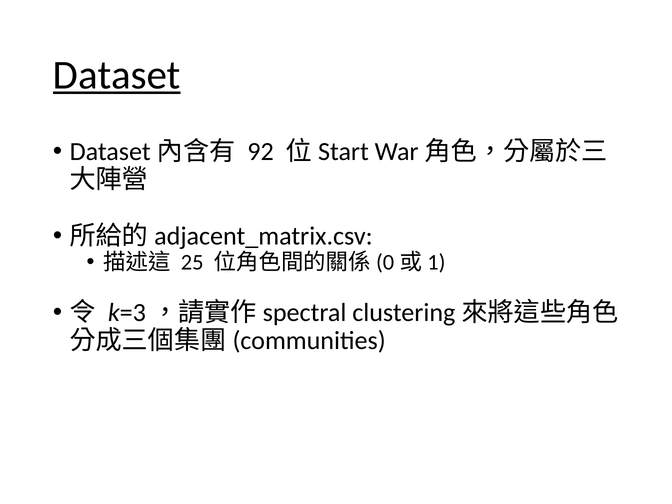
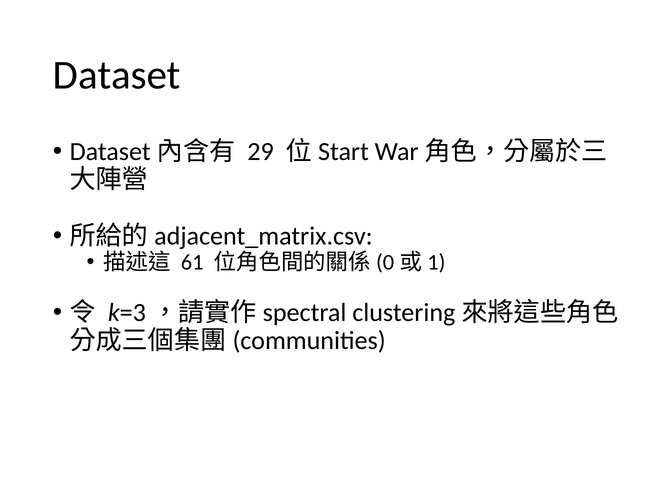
Dataset underline: present -> none
92: 92 -> 29
25: 25 -> 61
